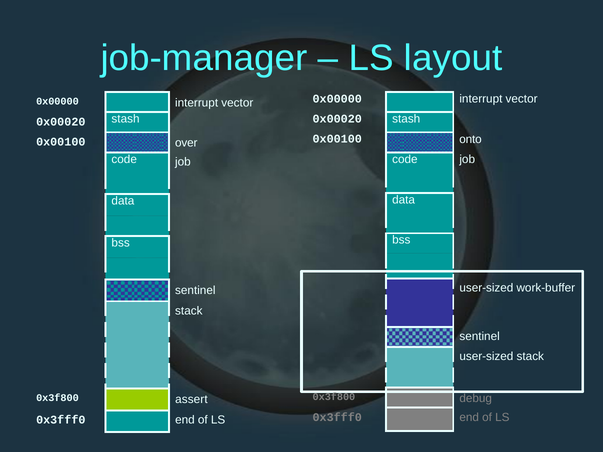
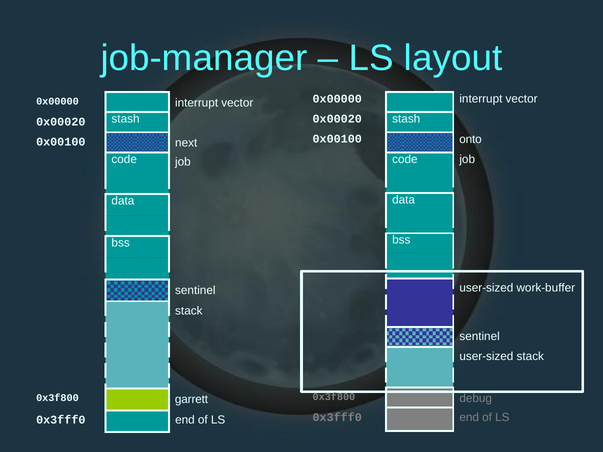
over: over -> next
assert: assert -> garrett
